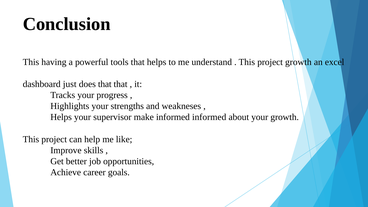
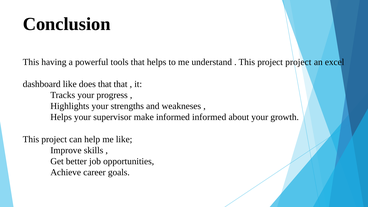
project growth: growth -> project
dashboard just: just -> like
